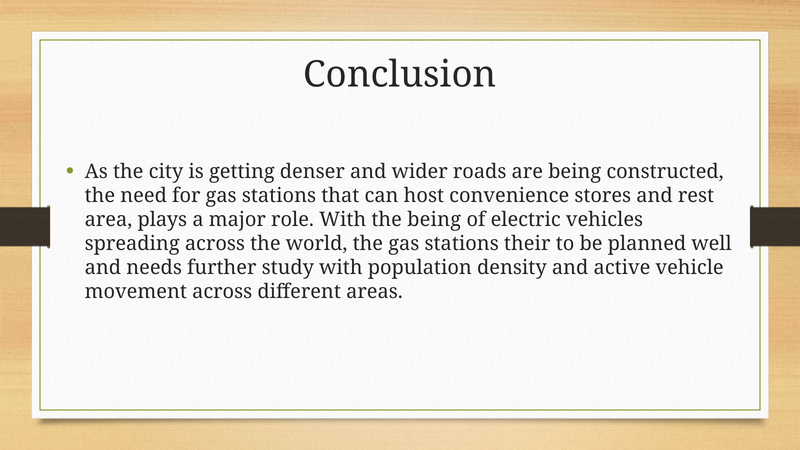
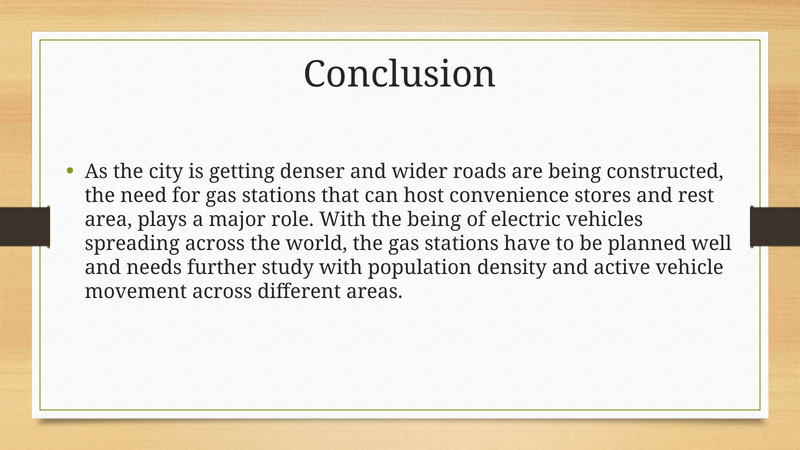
their: their -> have
